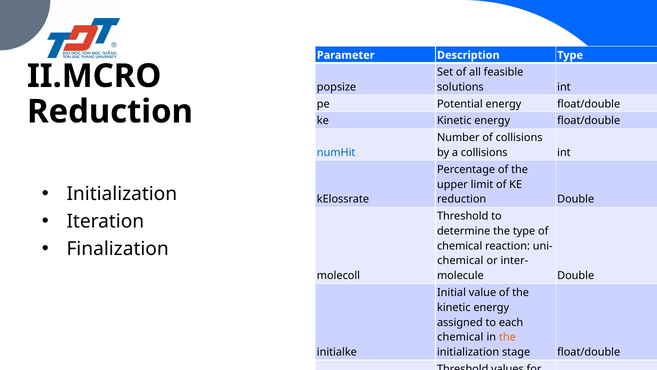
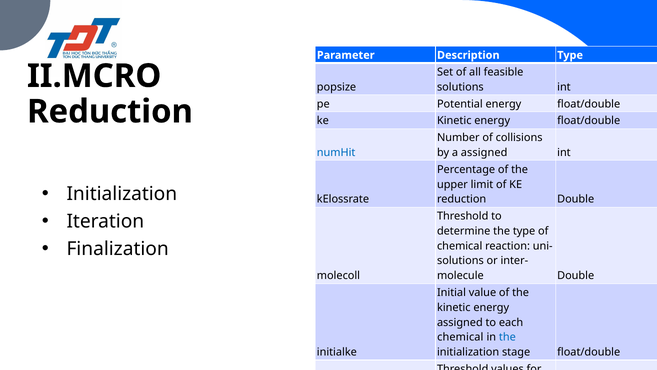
a collisions: collisions -> assigned
chemical at (460, 261): chemical -> solutions
the at (507, 337) colour: orange -> blue
